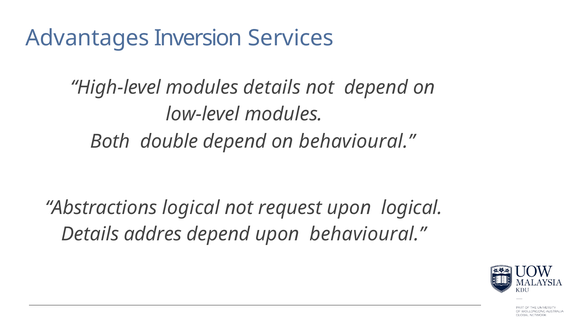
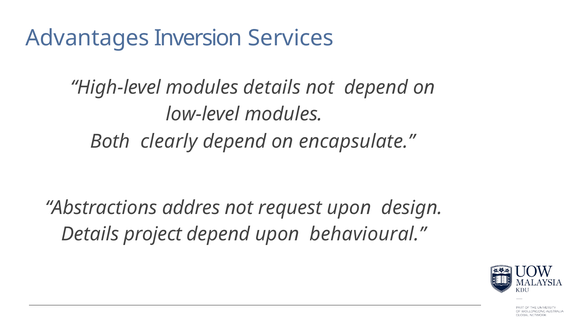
double: double -> clearly
on behavioural: behavioural -> encapsulate
Abstractions logical: logical -> addres
upon logical: logical -> design
addres: addres -> project
